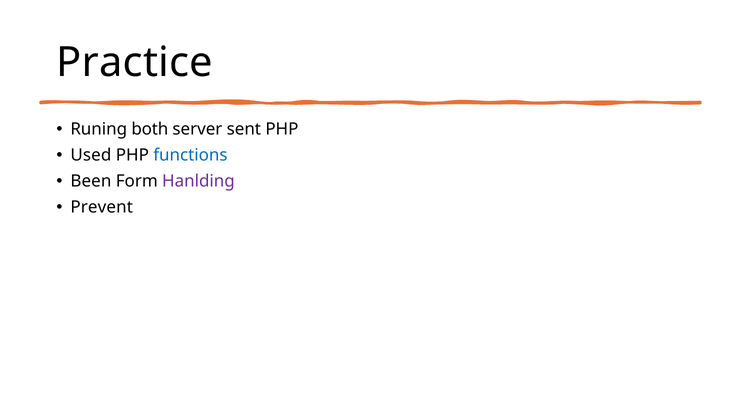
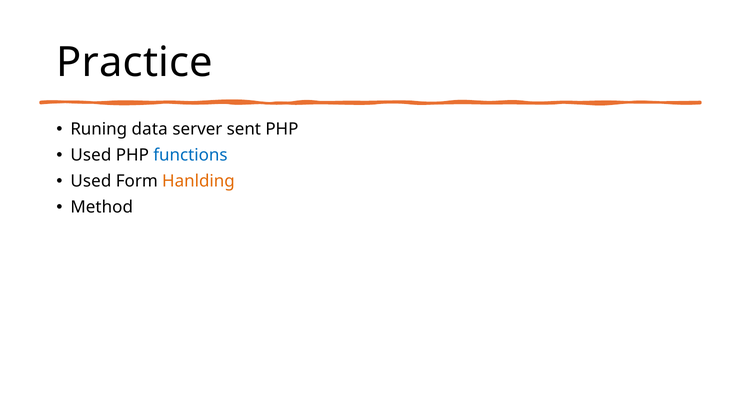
both: both -> data
Been at (91, 181): Been -> Used
Hanlding colour: purple -> orange
Prevent: Prevent -> Method
